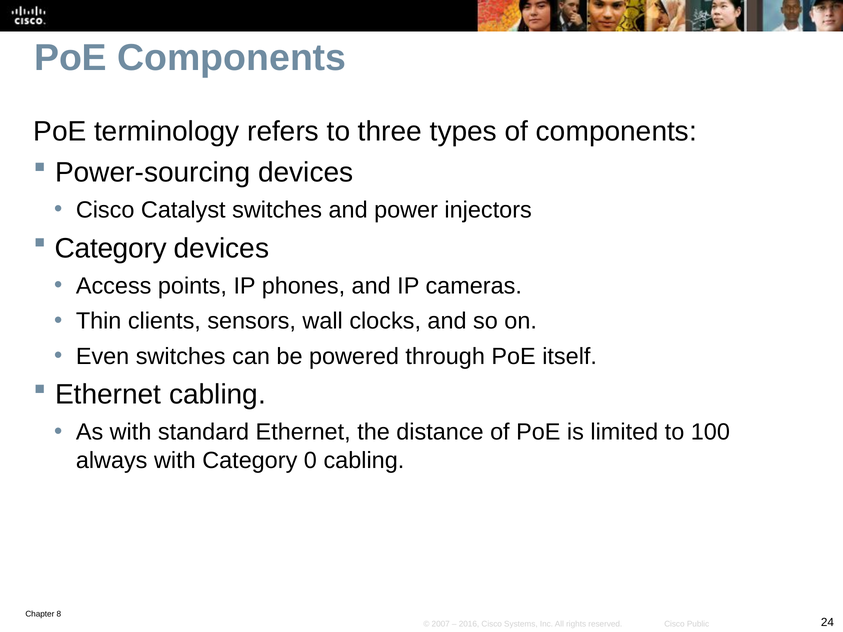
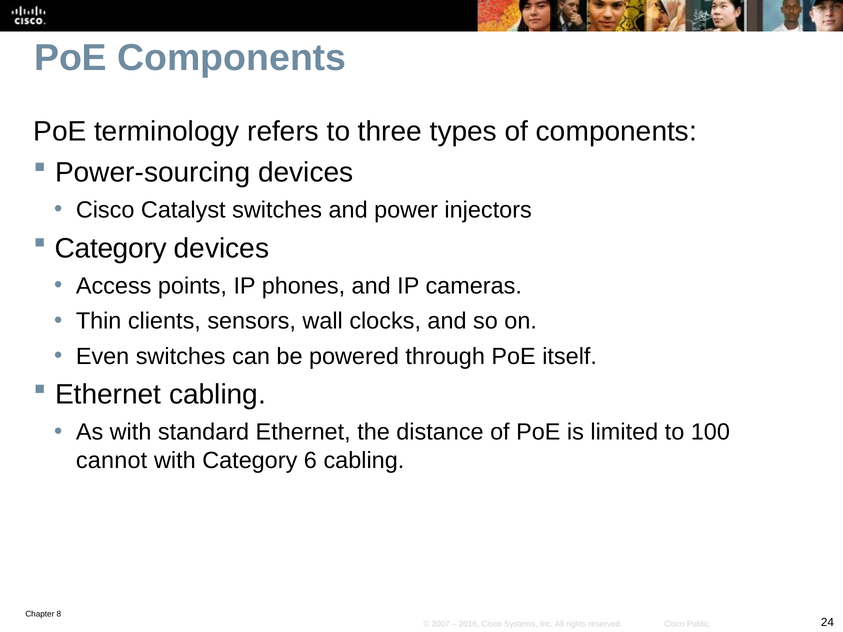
always: always -> cannot
0: 0 -> 6
